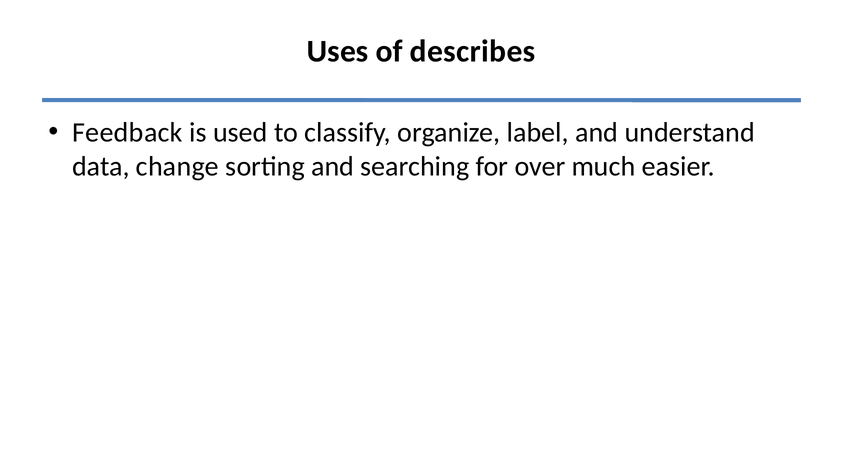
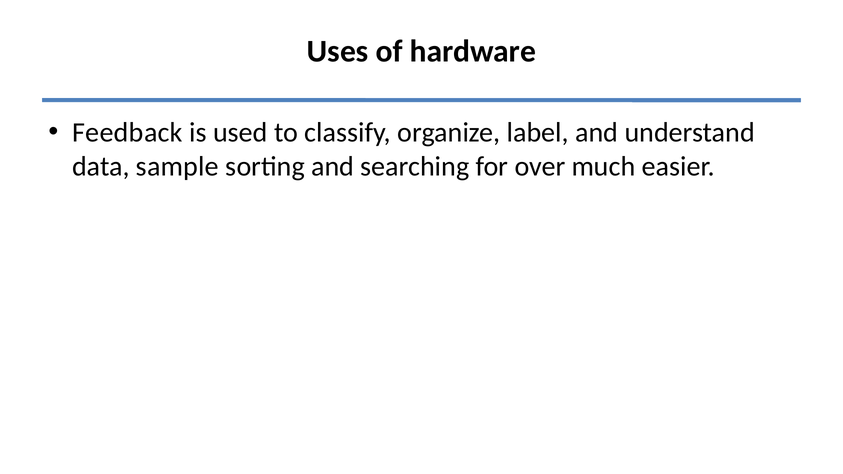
describes: describes -> hardware
change: change -> sample
